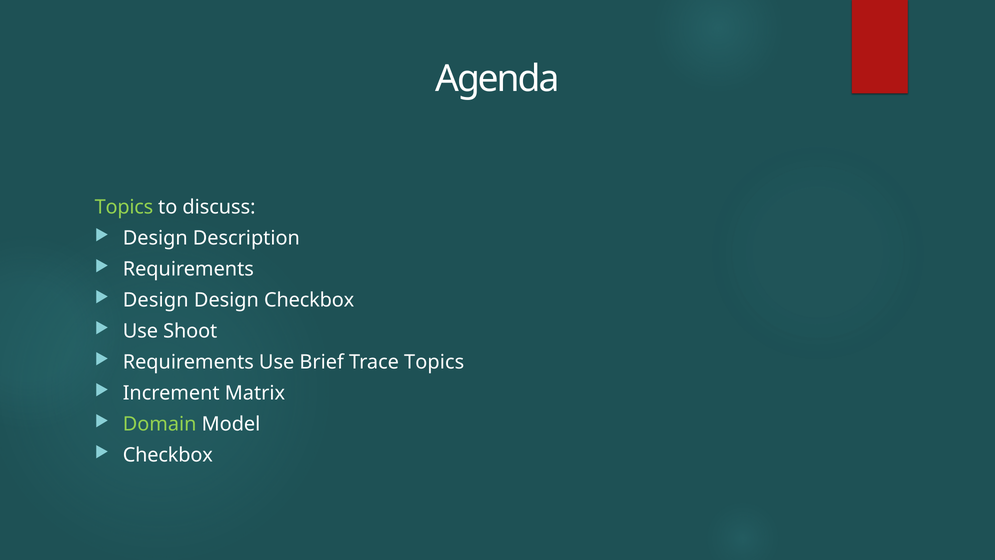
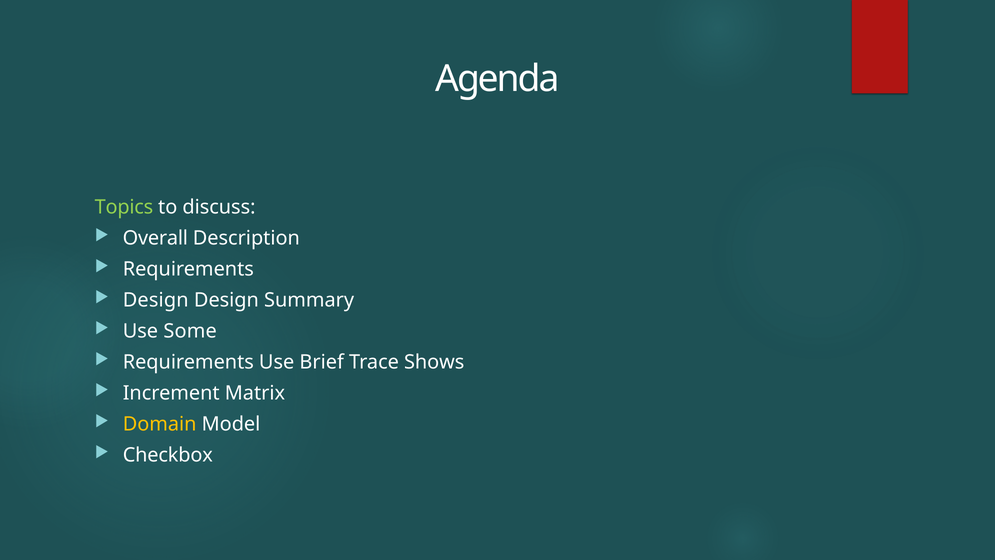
Design at (155, 238): Design -> Overall
Design Checkbox: Checkbox -> Summary
Shoot: Shoot -> Some
Trace Topics: Topics -> Shows
Domain colour: light green -> yellow
